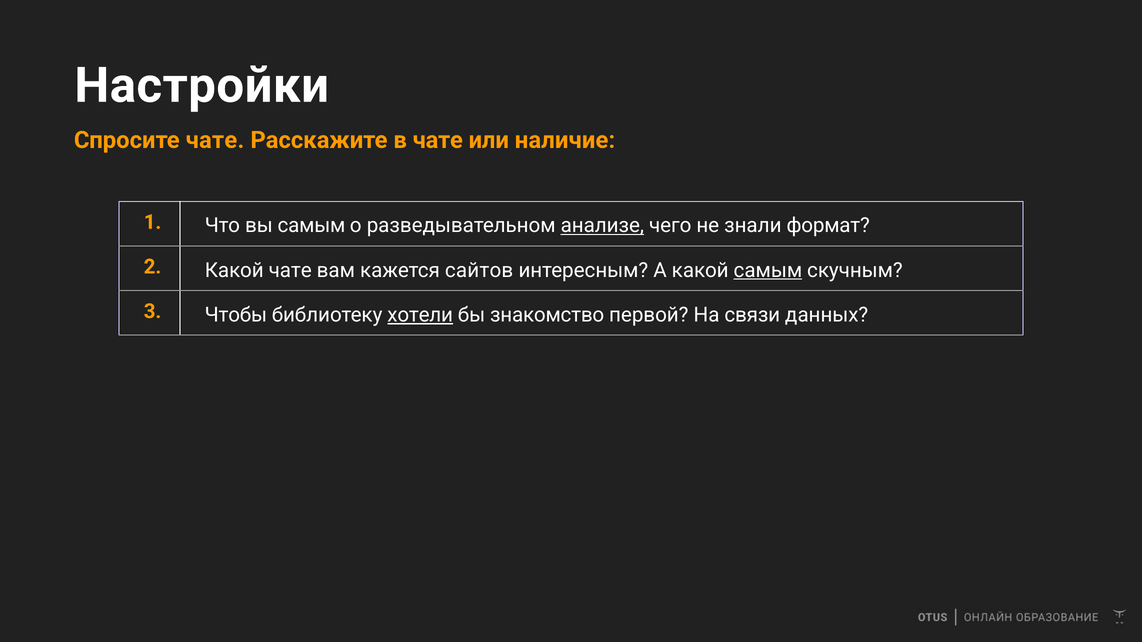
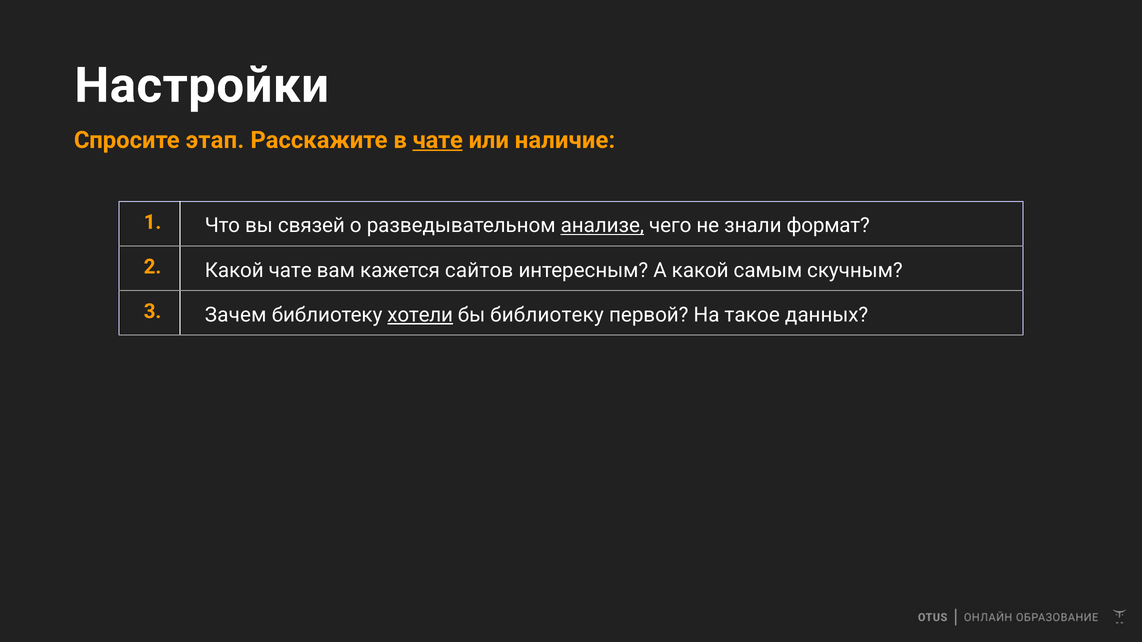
Спросите чате: чате -> этап
чате at (438, 140) underline: none -> present
вы самым: самым -> связей
самым at (768, 270) underline: present -> none
Чтобы: Чтобы -> Зачем
бы знакомство: знакомство -> библиотеку
связи: связи -> такое
